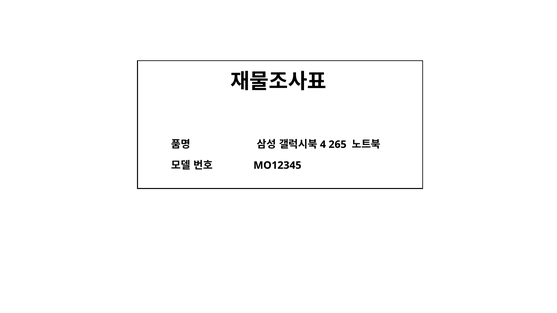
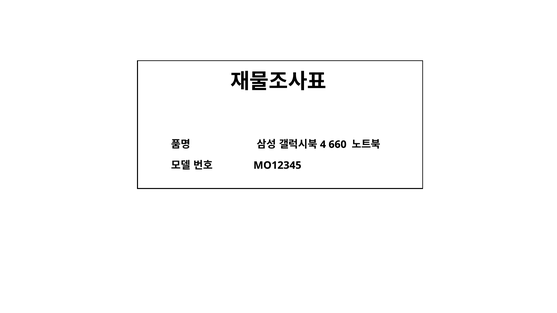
265: 265 -> 660
